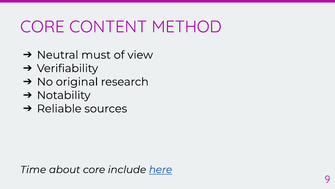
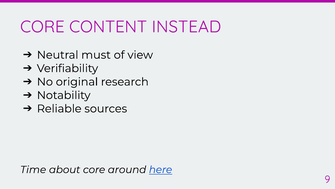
METHOD: METHOD -> INSTEAD
include: include -> around
